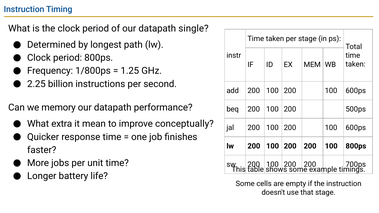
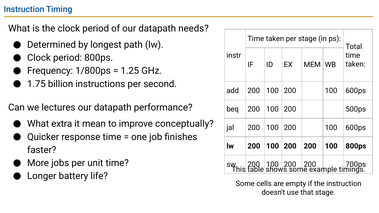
single: single -> needs
2.25: 2.25 -> 1.75
memory: memory -> lectures
